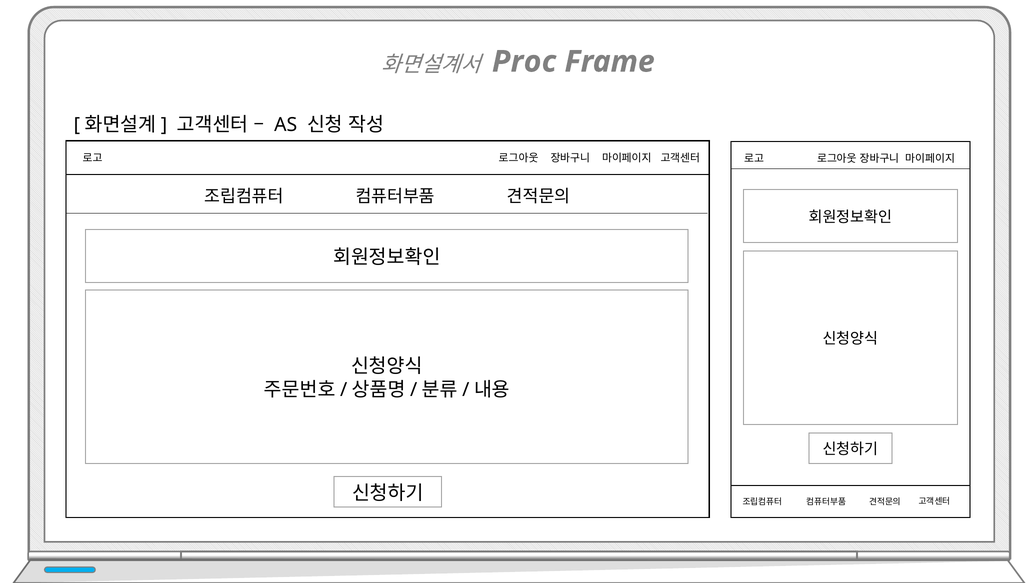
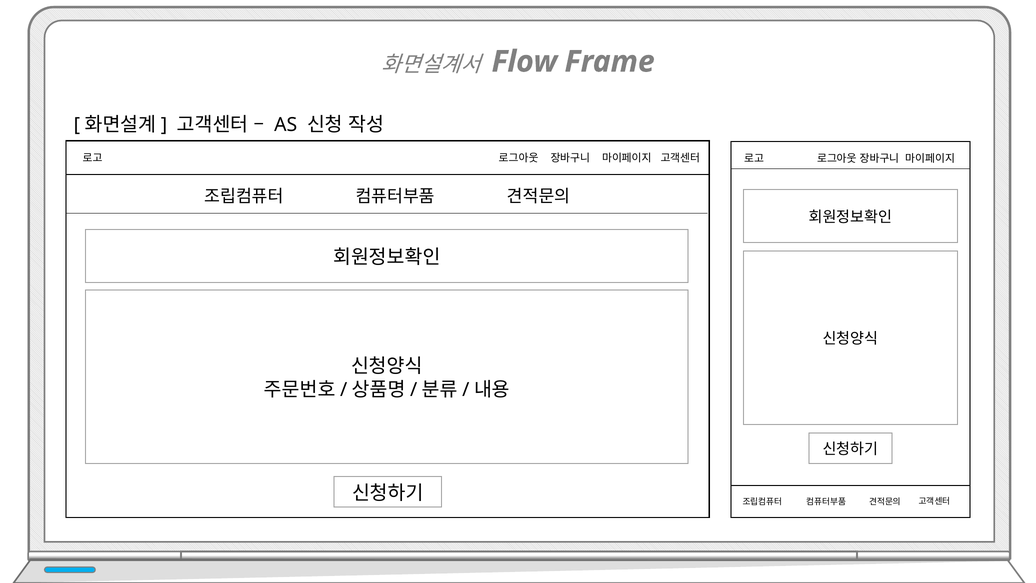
Proc: Proc -> Flow
